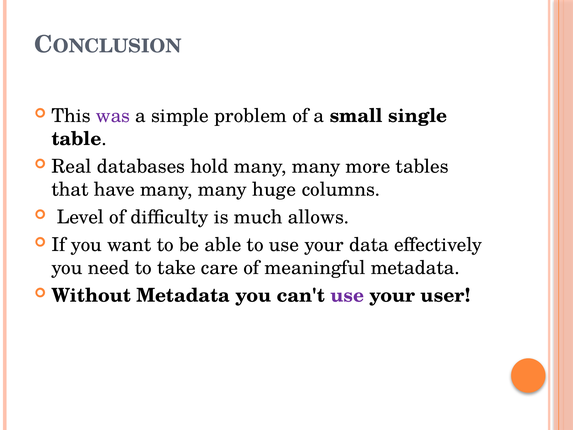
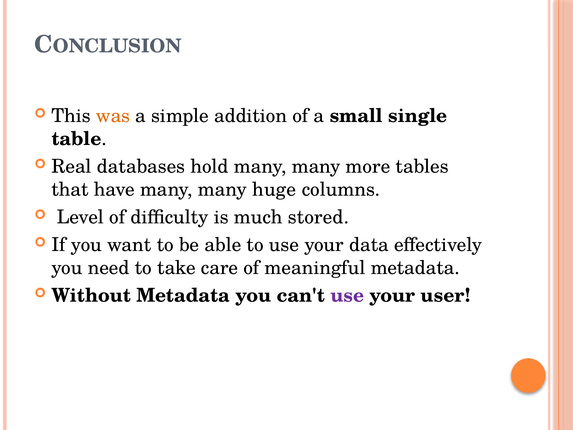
was colour: purple -> orange
problem: problem -> addition
allows: allows -> stored
